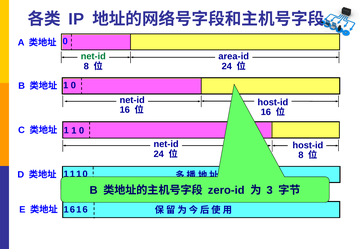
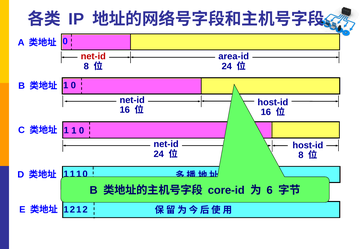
net-id at (93, 56) colour: green -> red
zero-id: zero-id -> core-id
3: 3 -> 6
6 at (72, 209): 6 -> 2
6 at (85, 209): 6 -> 2
